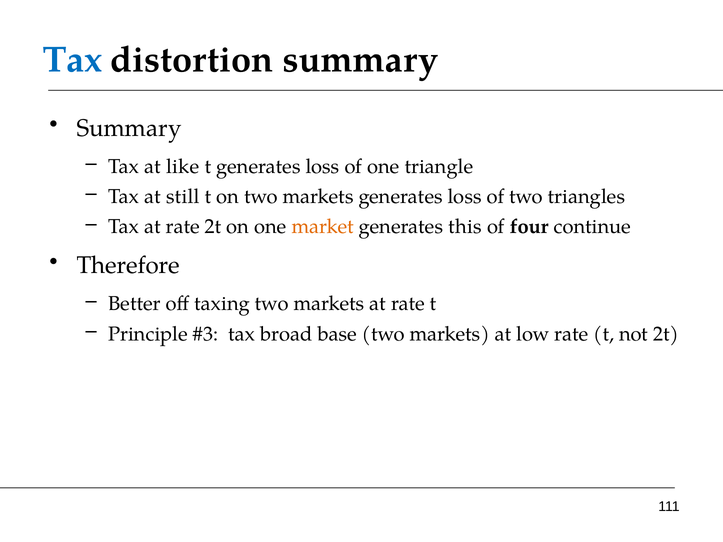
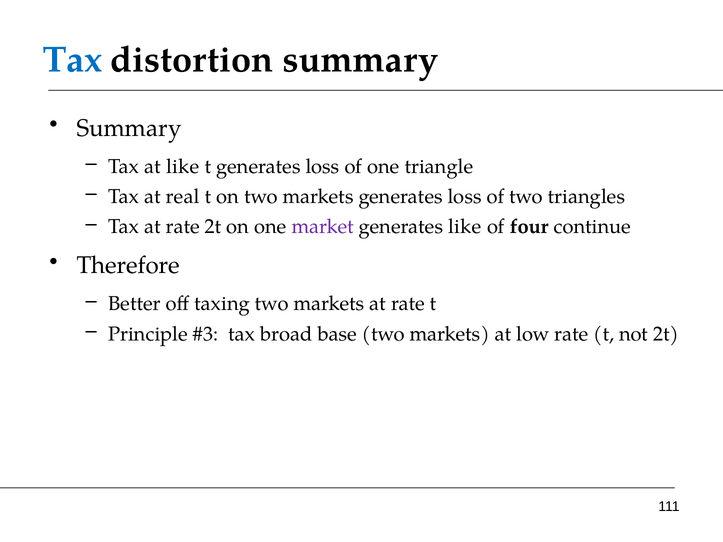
still: still -> real
market colour: orange -> purple
generates this: this -> like
